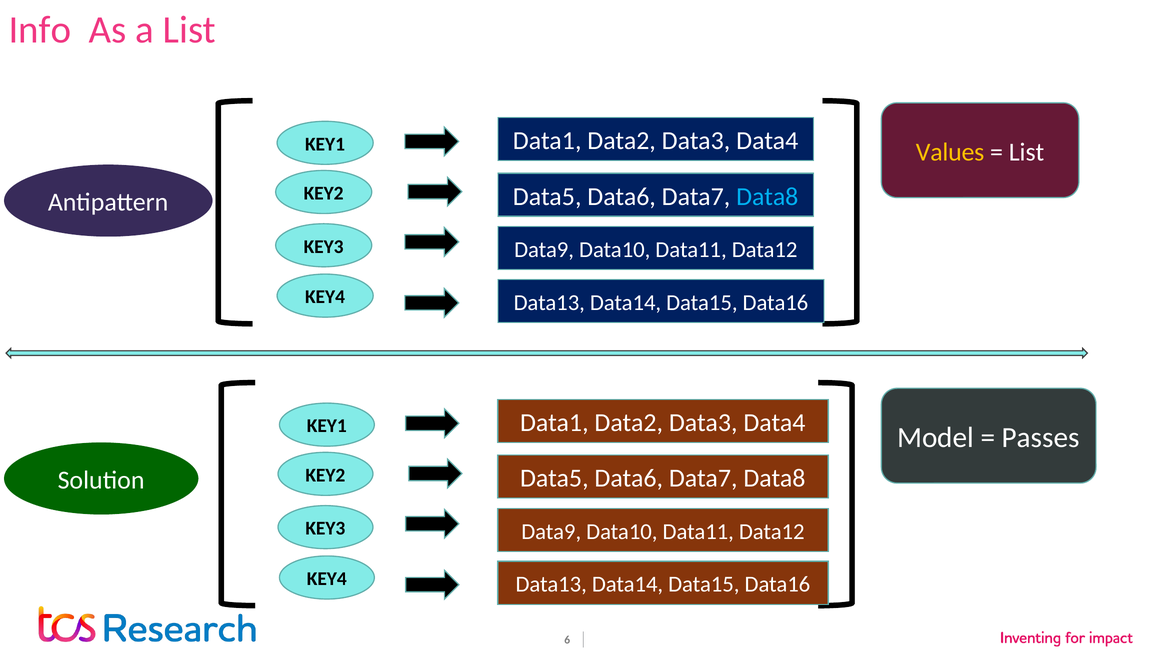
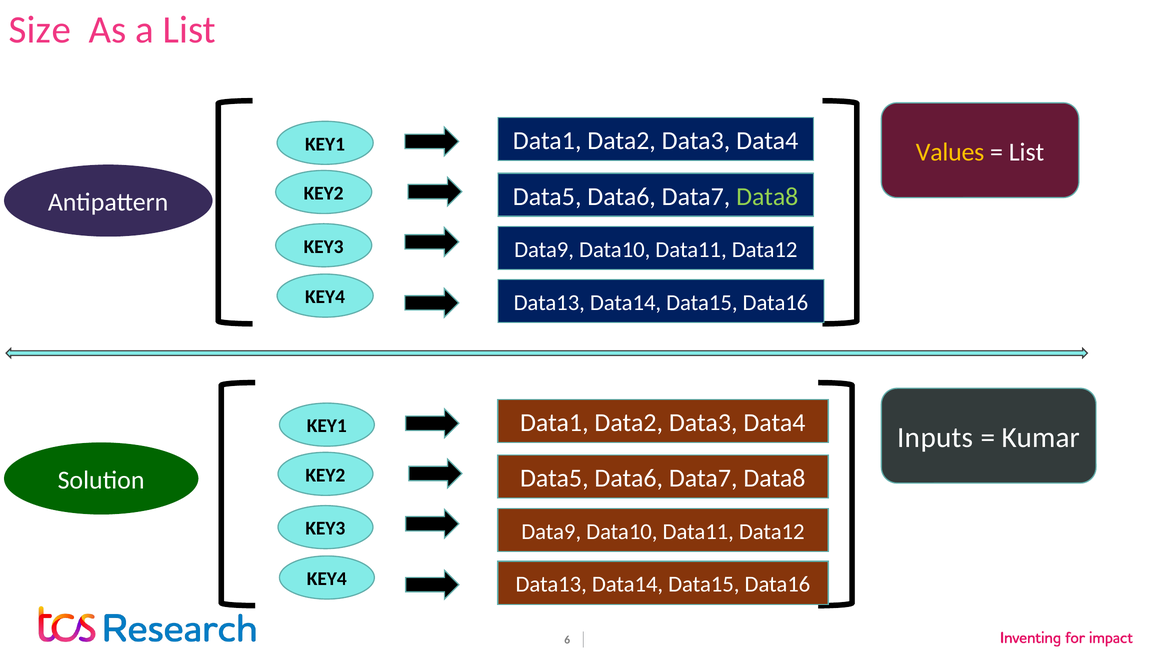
Info: Info -> Size
Data8 at (767, 197) colour: light blue -> light green
Model: Model -> Inputs
Passes: Passes -> Kumar
